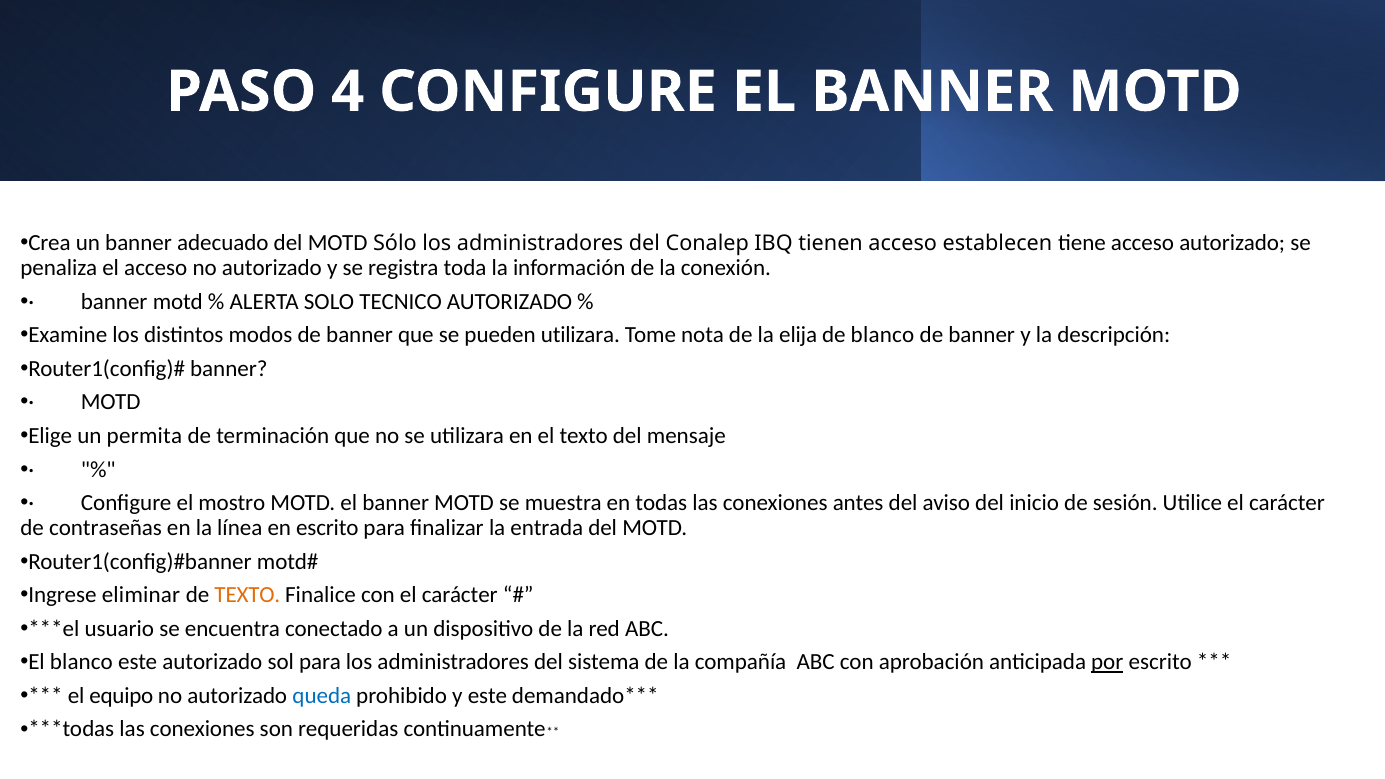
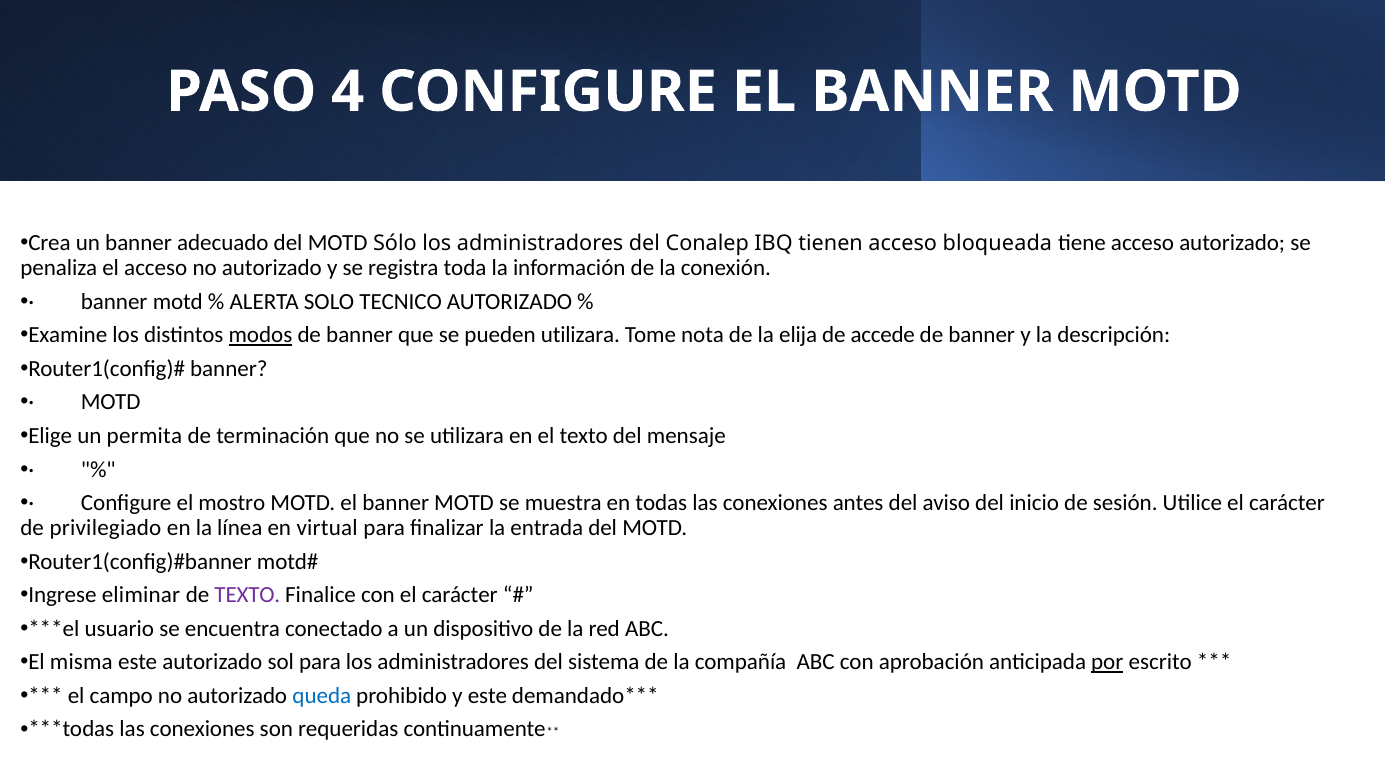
establecen: establecen -> bloqueada
modos underline: none -> present
de blanco: blanco -> accede
contraseñas: contraseñas -> privilegiado
en escrito: escrito -> virtual
TEXTO at (247, 595) colour: orange -> purple
El blanco: blanco -> misma
equipo: equipo -> campo
